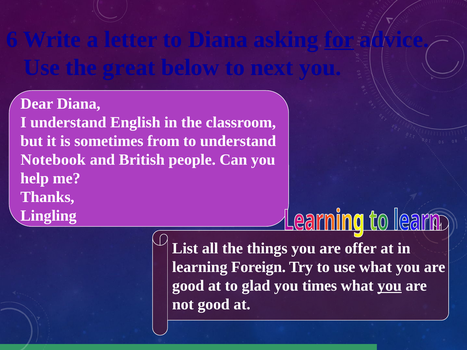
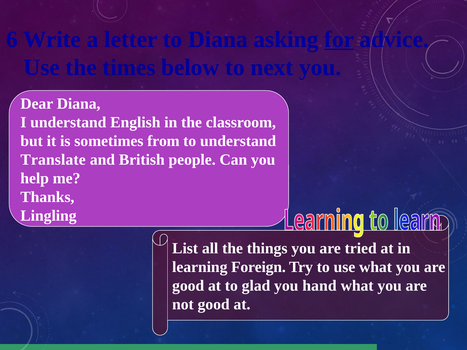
great: great -> times
Notebook: Notebook -> Translate
offer: offer -> tried
times: times -> hand
you at (390, 286) underline: present -> none
